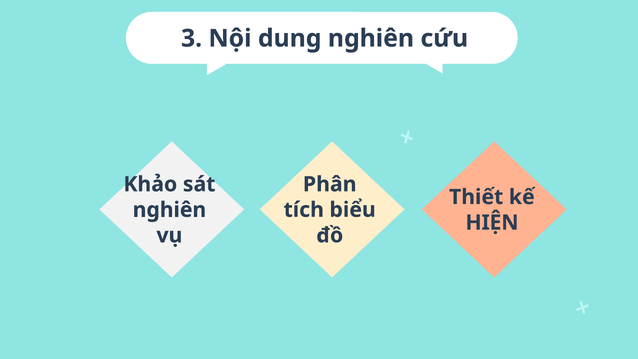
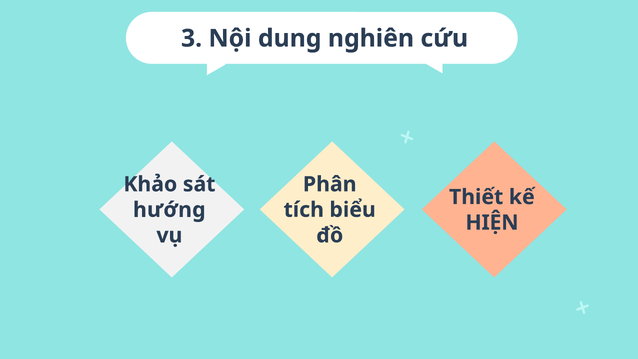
nghiên at (169, 210): nghiên -> hướng
